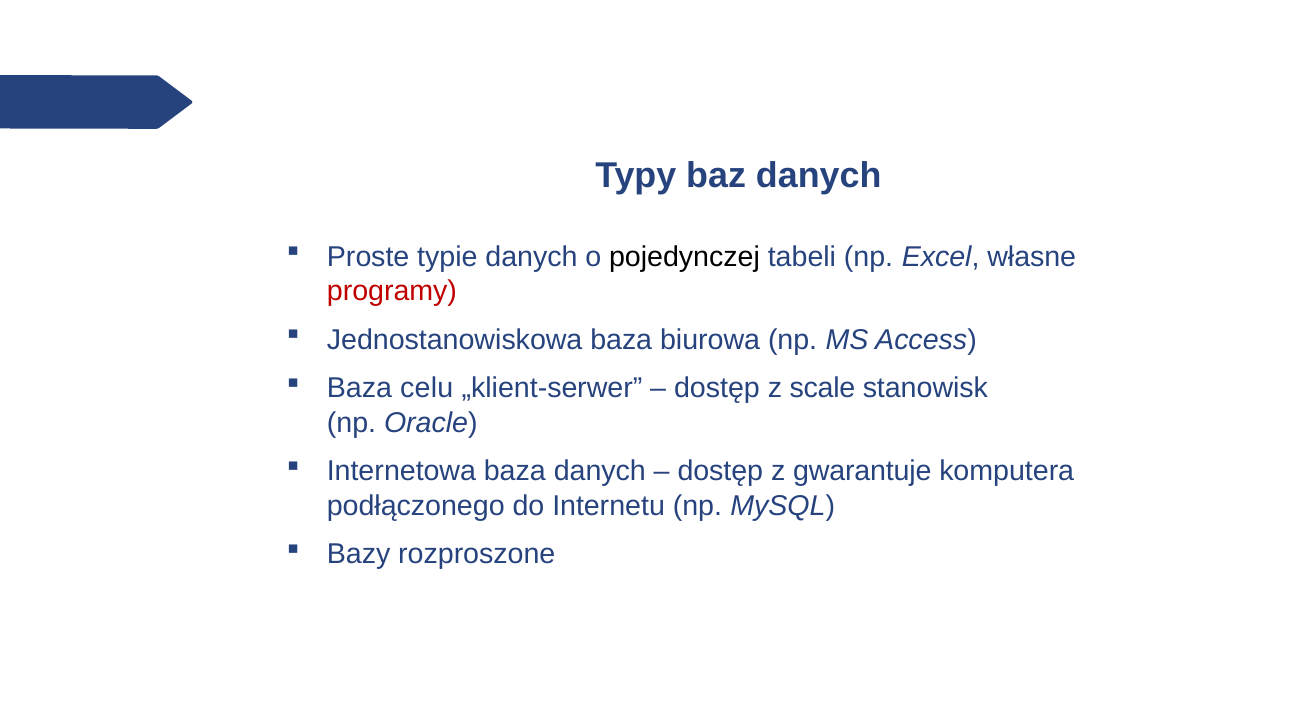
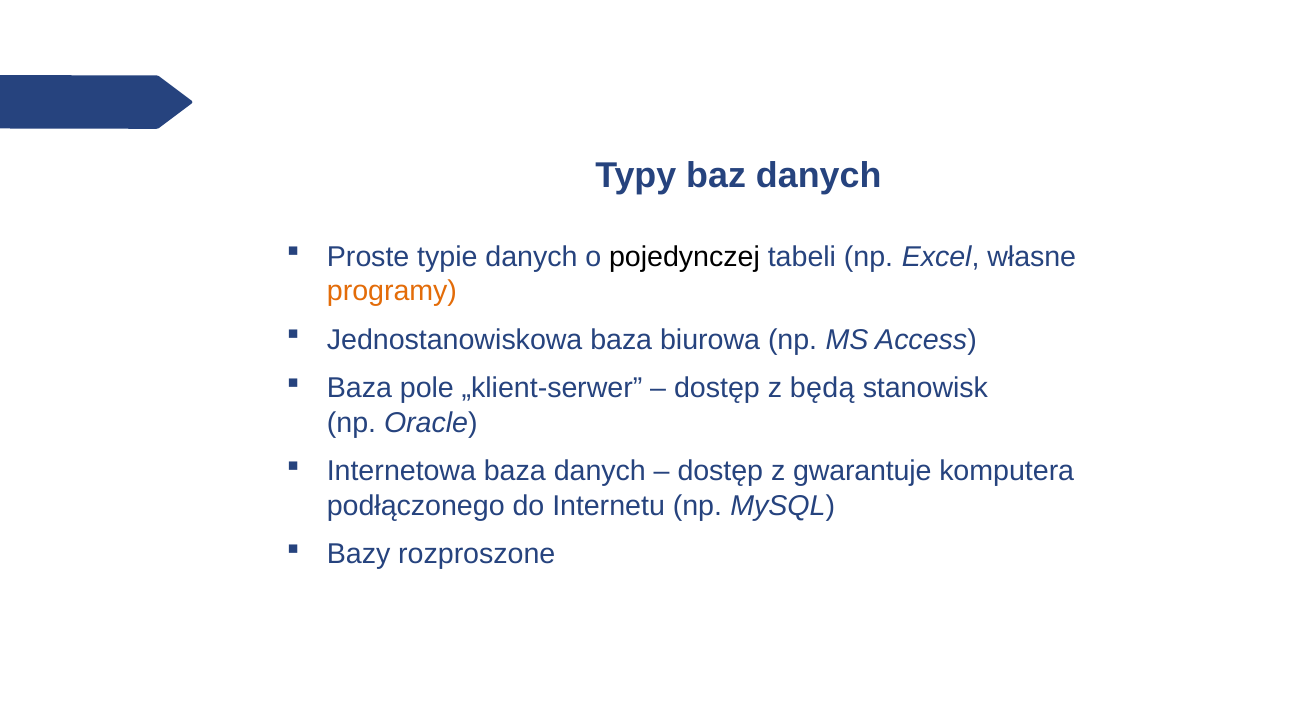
programy colour: red -> orange
celu: celu -> pole
scale: scale -> będą
